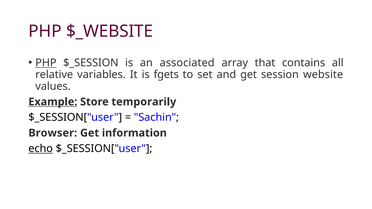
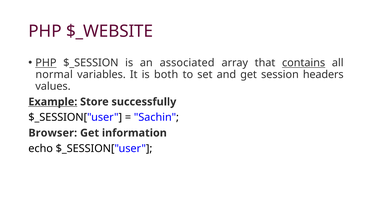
contains underline: none -> present
relative: relative -> normal
fgets: fgets -> both
website: website -> headers
temporarily: temporarily -> successfully
echo underline: present -> none
